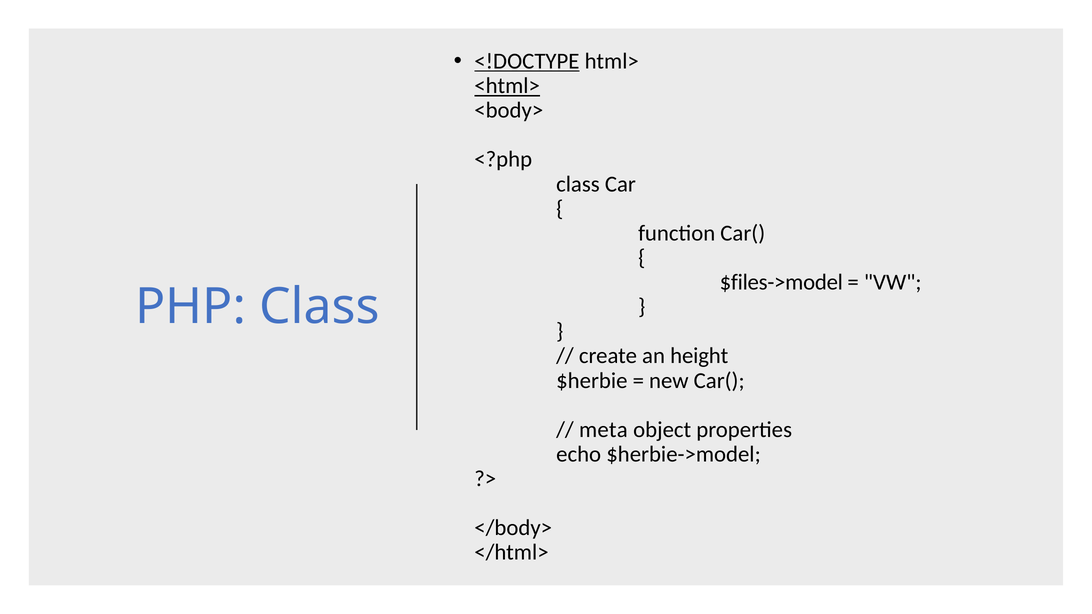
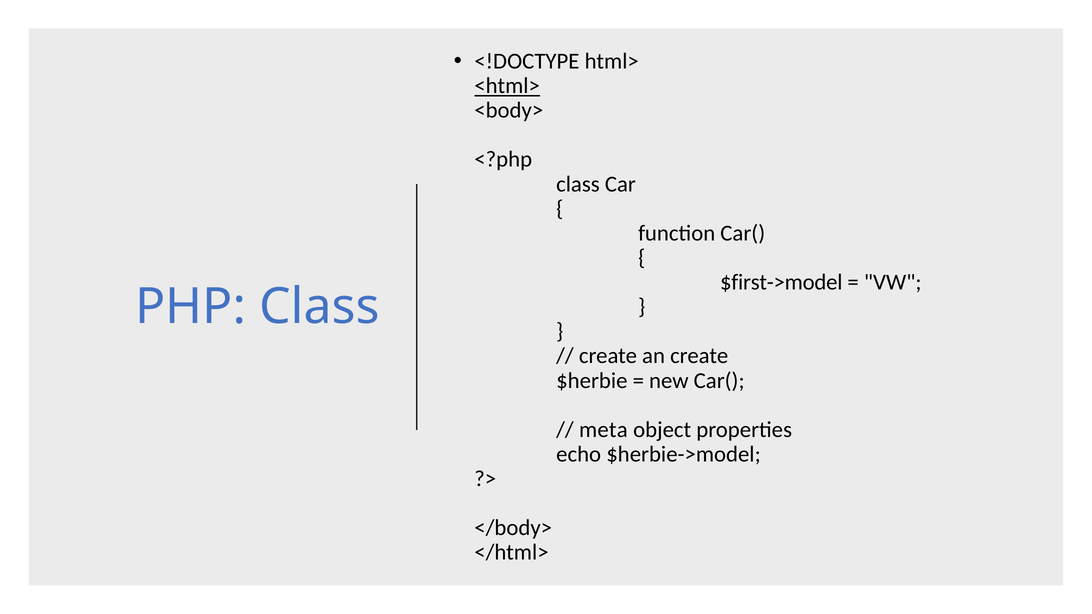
<!DOCTYPE underline: present -> none
$files->model: $files->model -> $first->model
an height: height -> create
